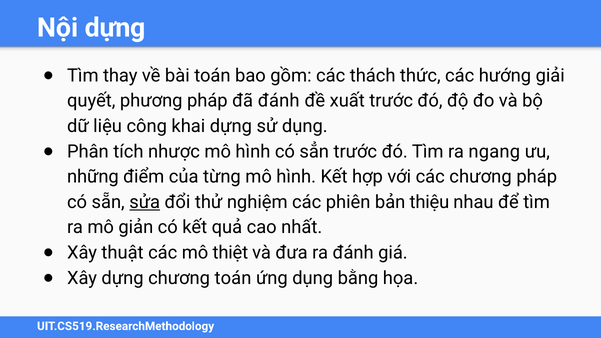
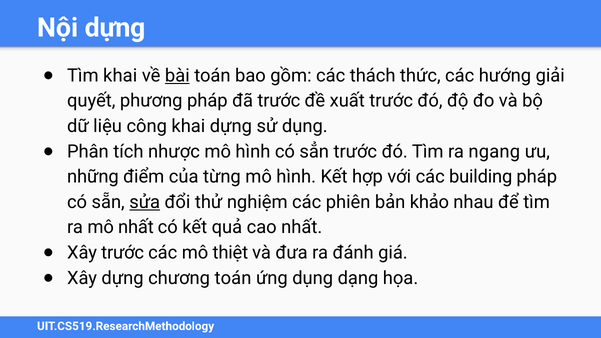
Tìm thay: thay -> khai
bài underline: none -> present
đã đánh: đánh -> trước
các chương: chương -> building
thiệu: thiệu -> khảo
mô giản: giản -> nhất
Xây thuật: thuật -> trước
bằng: bằng -> dạng
